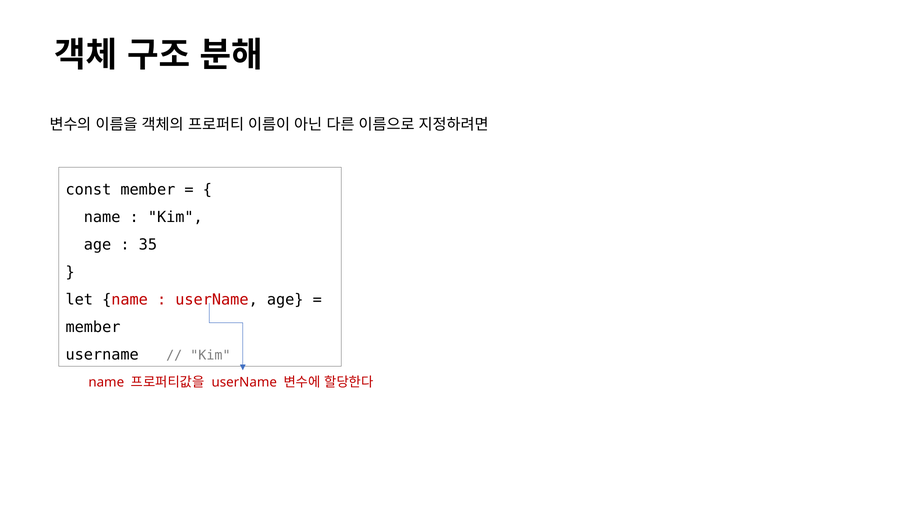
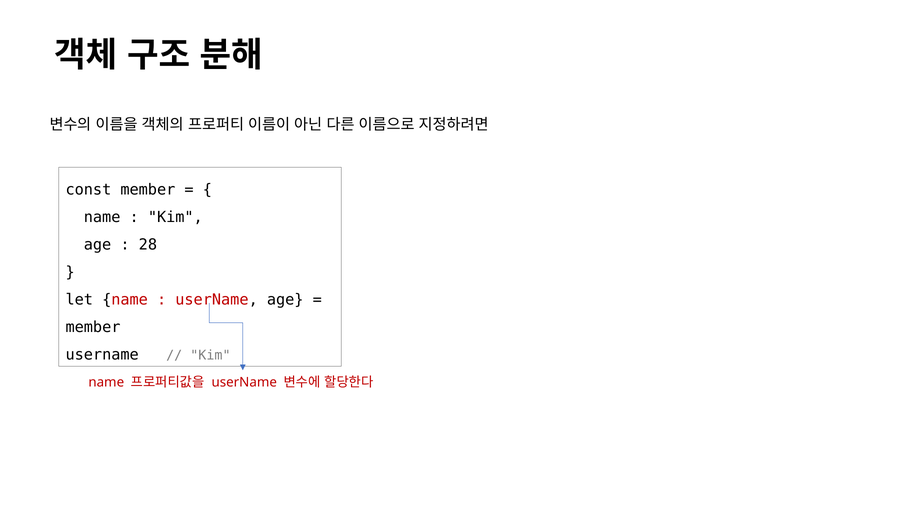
35: 35 -> 28
